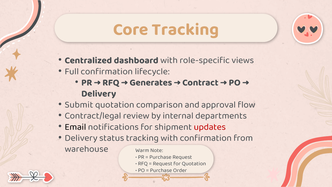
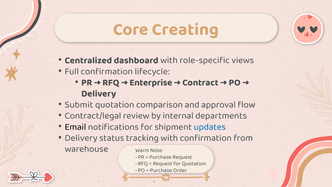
Core Tracking: Tracking -> Creating
Generates: Generates -> Enterprise
updates colour: red -> blue
